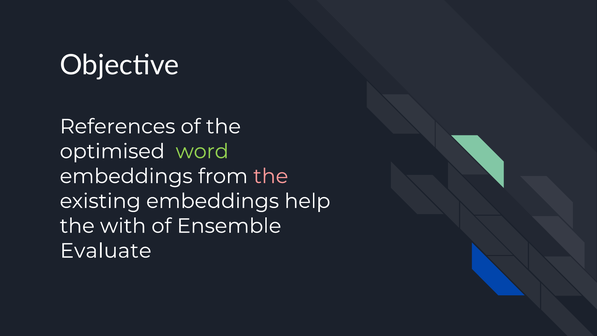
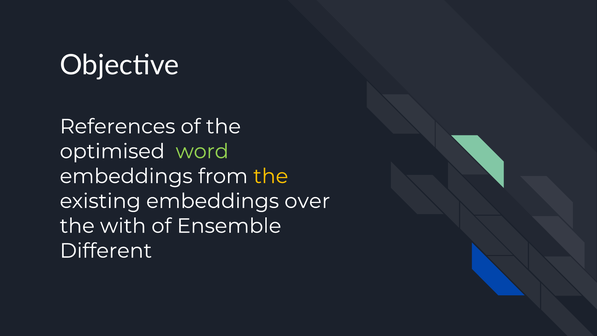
the at (271, 176) colour: pink -> yellow
help: help -> over
Evaluate: Evaluate -> Different
